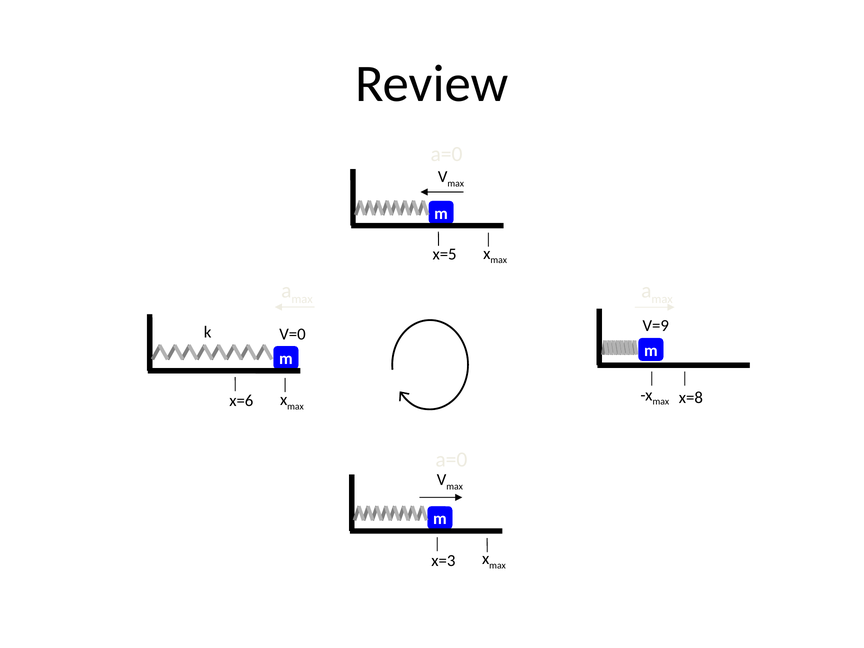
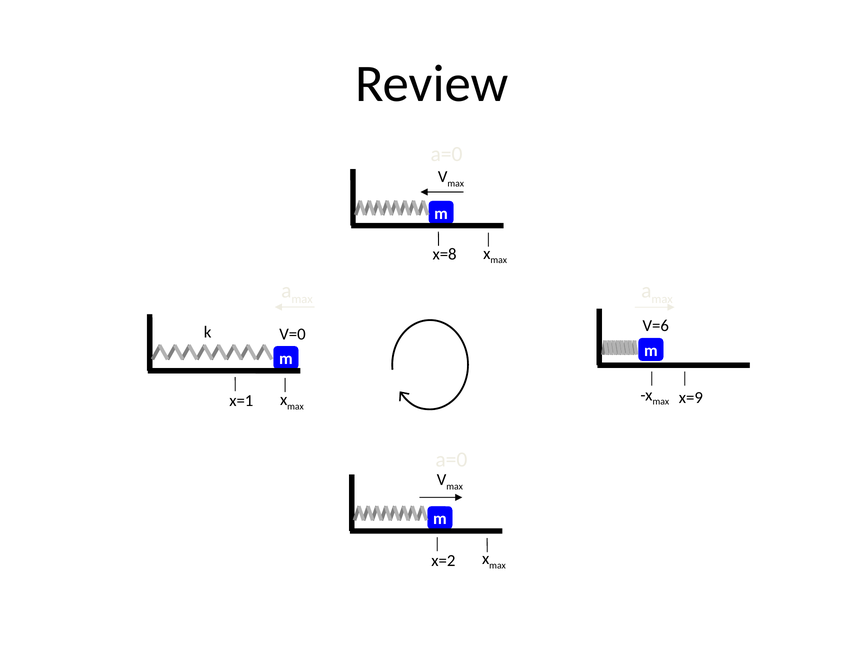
x=5: x=5 -> x=8
V=9: V=9 -> V=6
x=8: x=8 -> x=9
x=6: x=6 -> x=1
x=3: x=3 -> x=2
